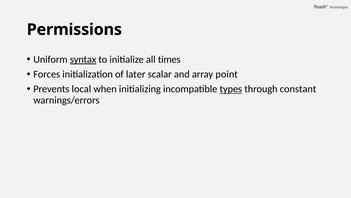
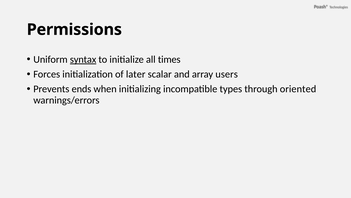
point: point -> users
local: local -> ends
types underline: present -> none
constant: constant -> oriented
